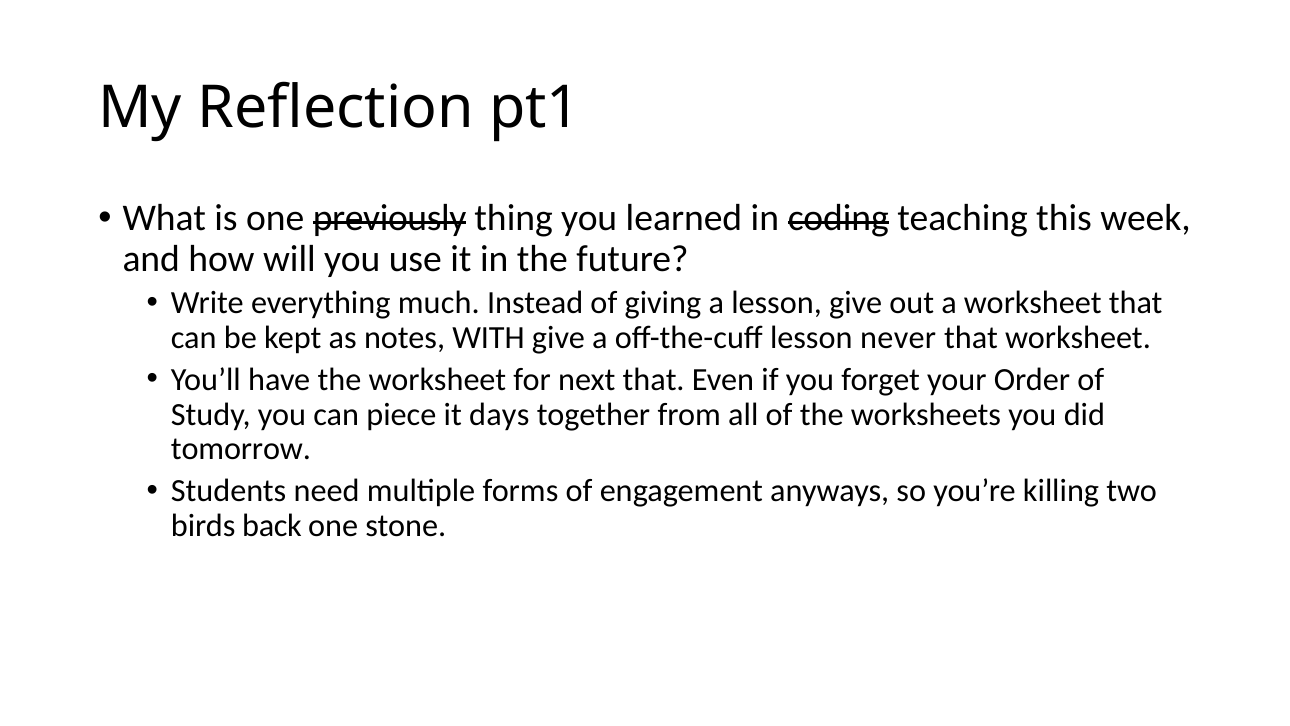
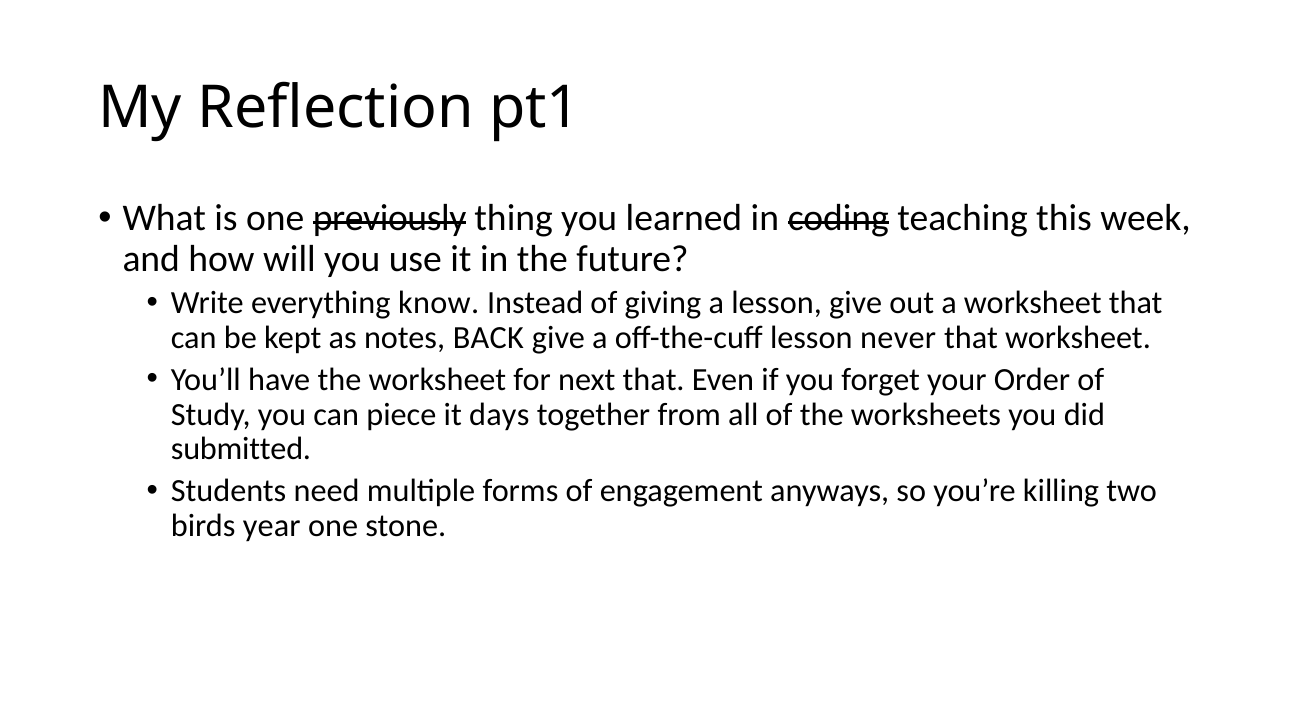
much: much -> know
WITH: WITH -> BACK
tomorrow: tomorrow -> submitted
back: back -> year
